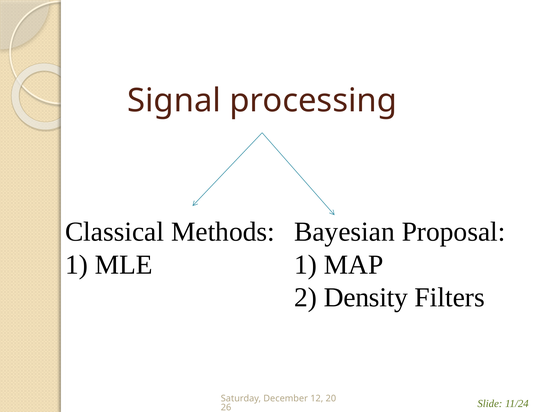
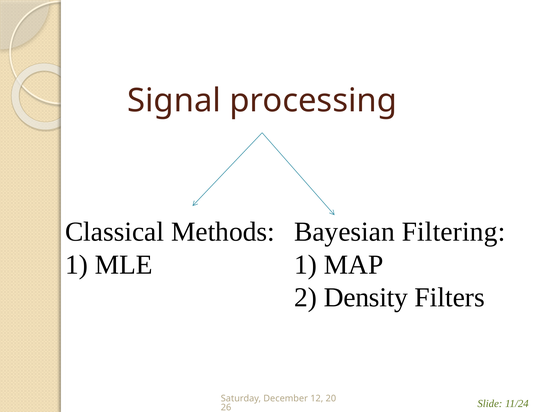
Proposal: Proposal -> Filtering
